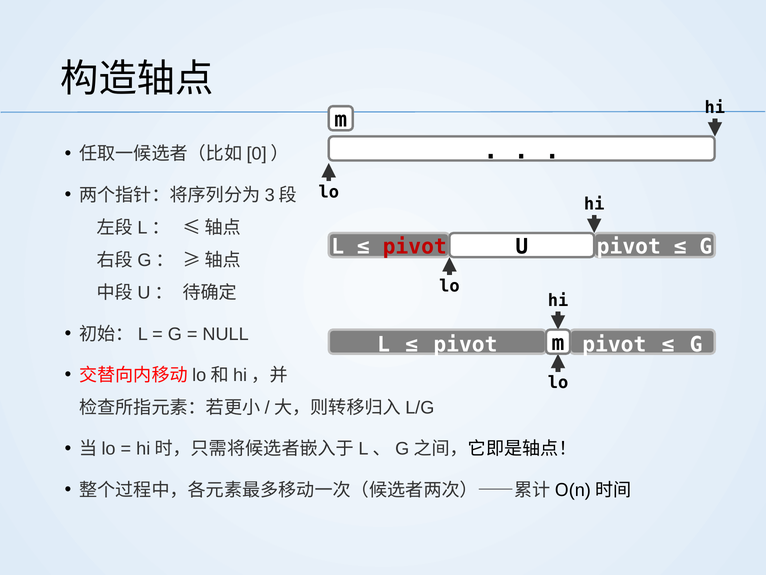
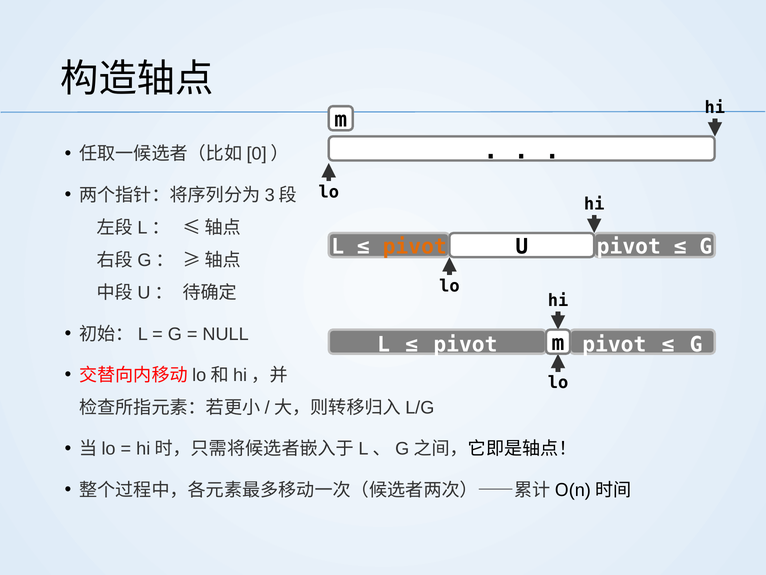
pivot at (415, 246) colour: red -> orange
